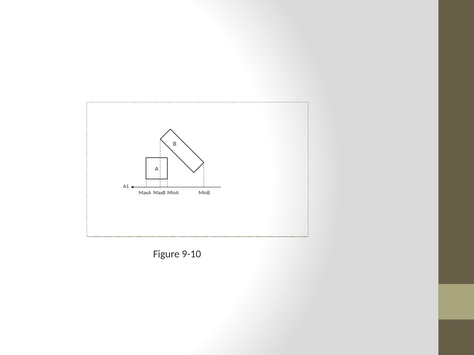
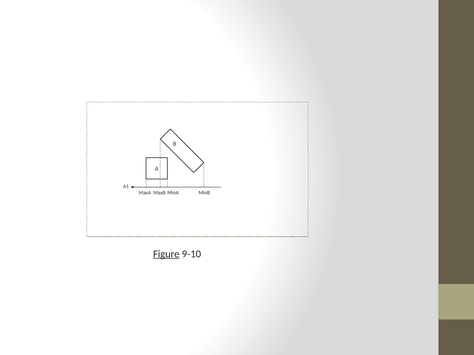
Figure underline: none -> present
